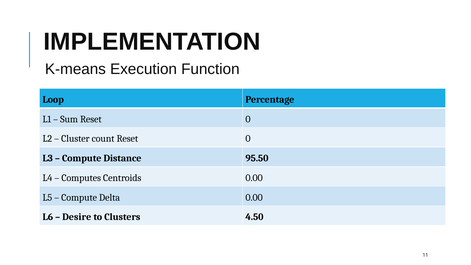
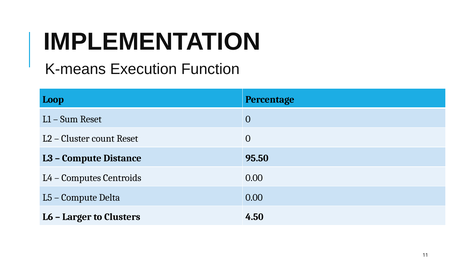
Desire: Desire -> Larger
